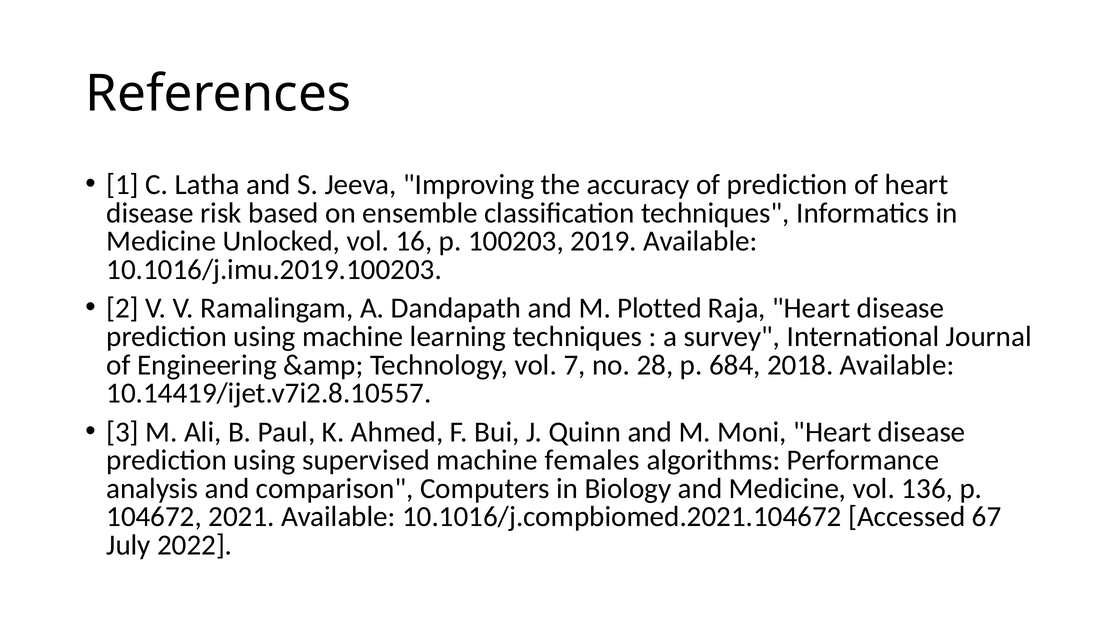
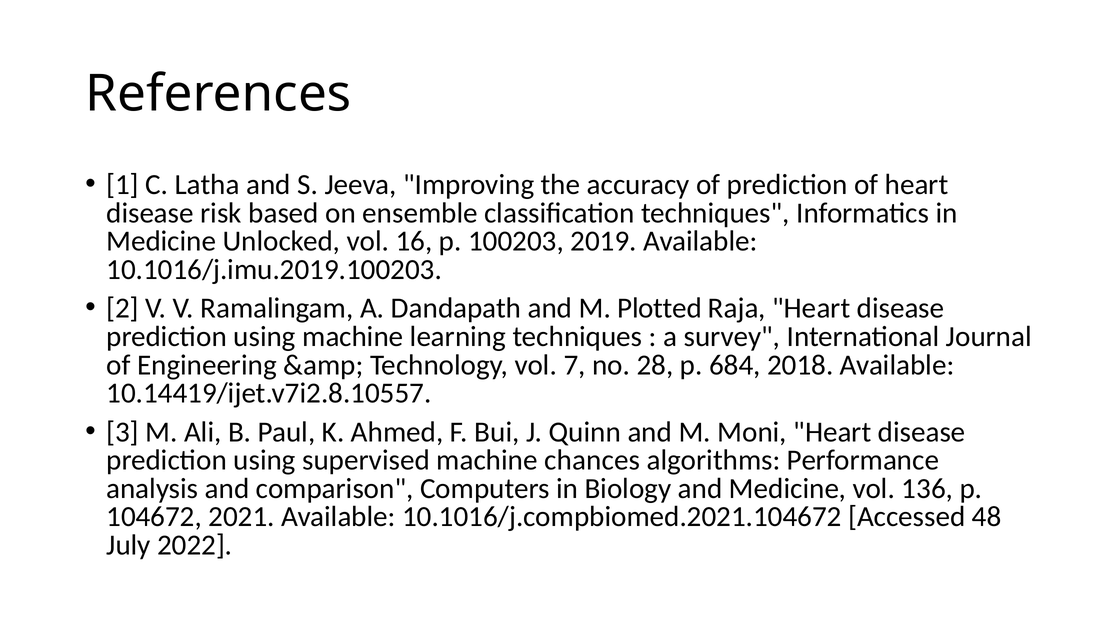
females: females -> chances
67: 67 -> 48
